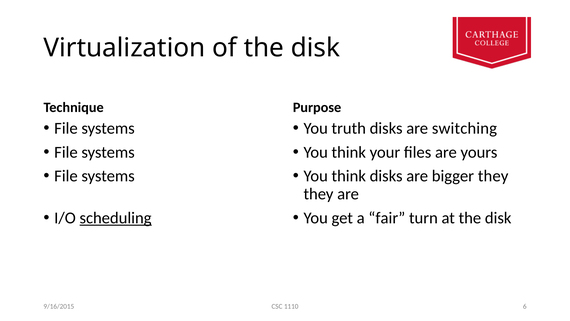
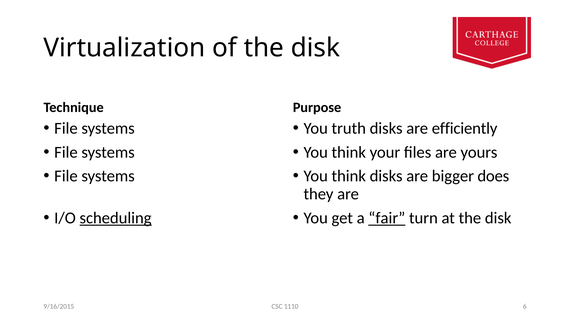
switching: switching -> efficiently
bigger they: they -> does
fair underline: none -> present
